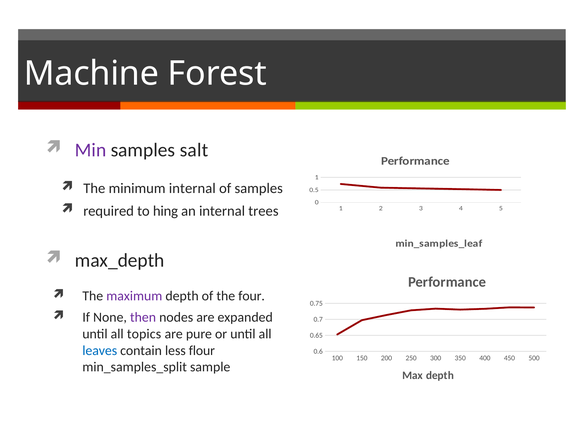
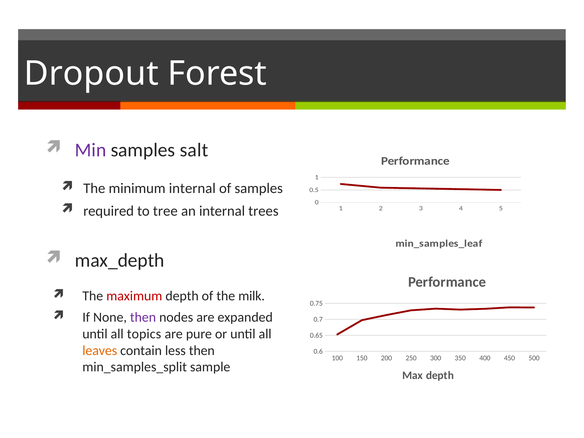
Machine: Machine -> Dropout
hing: hing -> tree
maximum colour: purple -> red
four: four -> milk
leaves colour: blue -> orange
less flour: flour -> then
